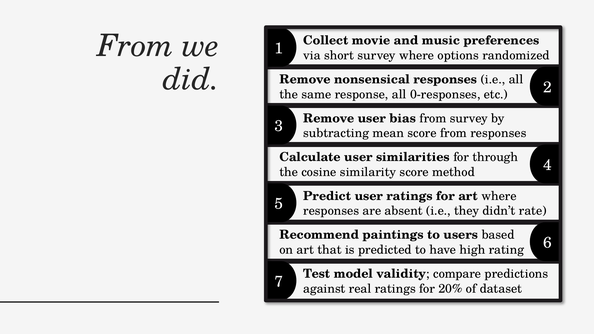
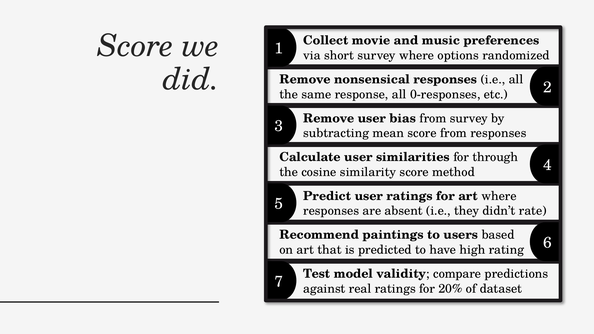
From at (135, 46): From -> Score
